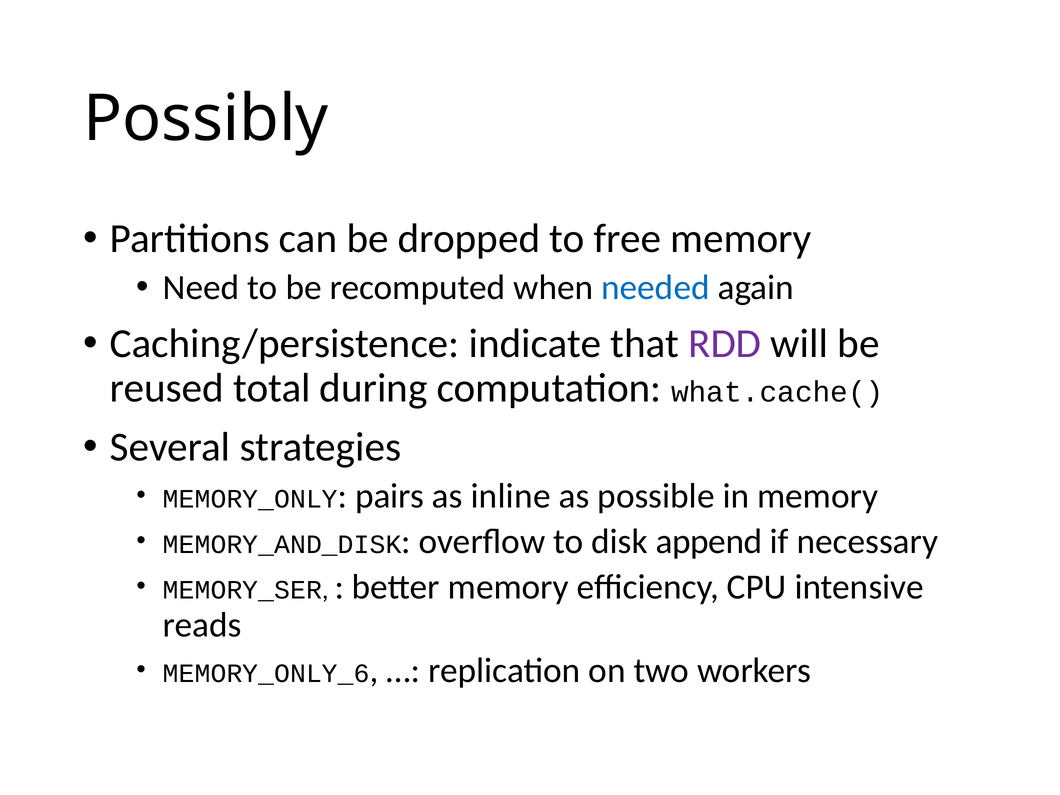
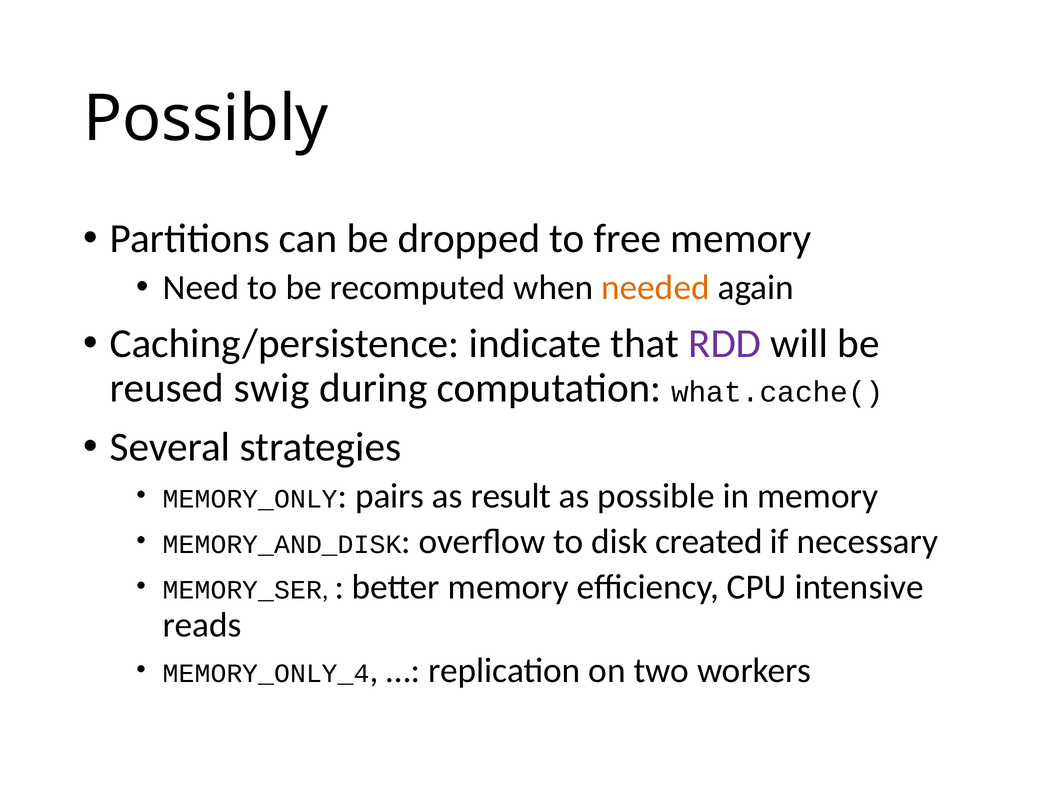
needed colour: blue -> orange
total: total -> swig
inline: inline -> result
append: append -> created
MEMORY_ONLY_6: MEMORY_ONLY_6 -> MEMORY_ONLY_4
